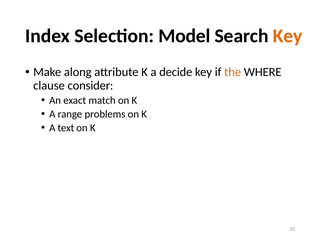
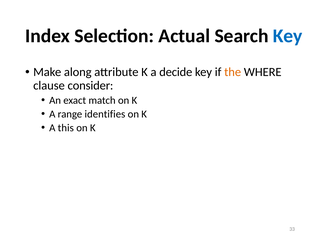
Model: Model -> Actual
Key at (288, 36) colour: orange -> blue
problems: problems -> identifies
text: text -> this
